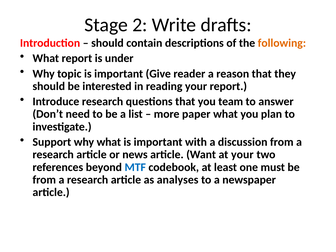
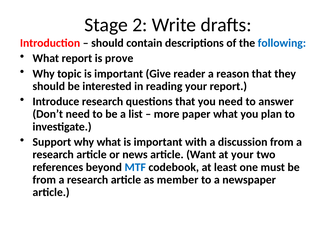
following colour: orange -> blue
under: under -> prove
you team: team -> need
analyses: analyses -> member
